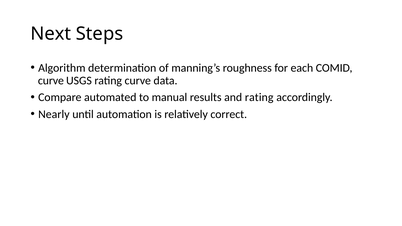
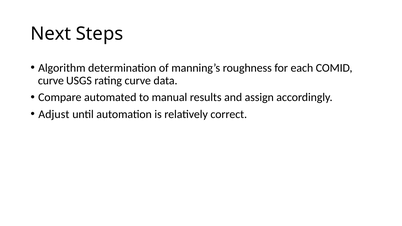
and rating: rating -> assign
Nearly: Nearly -> Adjust
